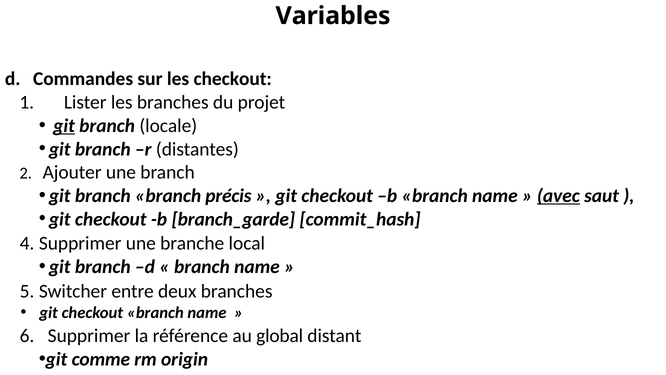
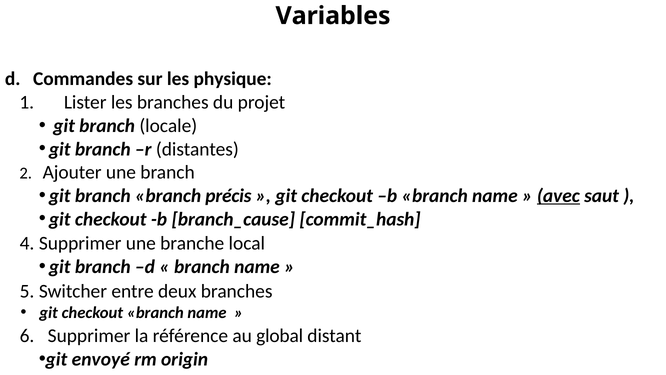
les checkout: checkout -> physique
git at (64, 126) underline: present -> none
branch_garde: branch_garde -> branch_cause
comme: comme -> envoyé
